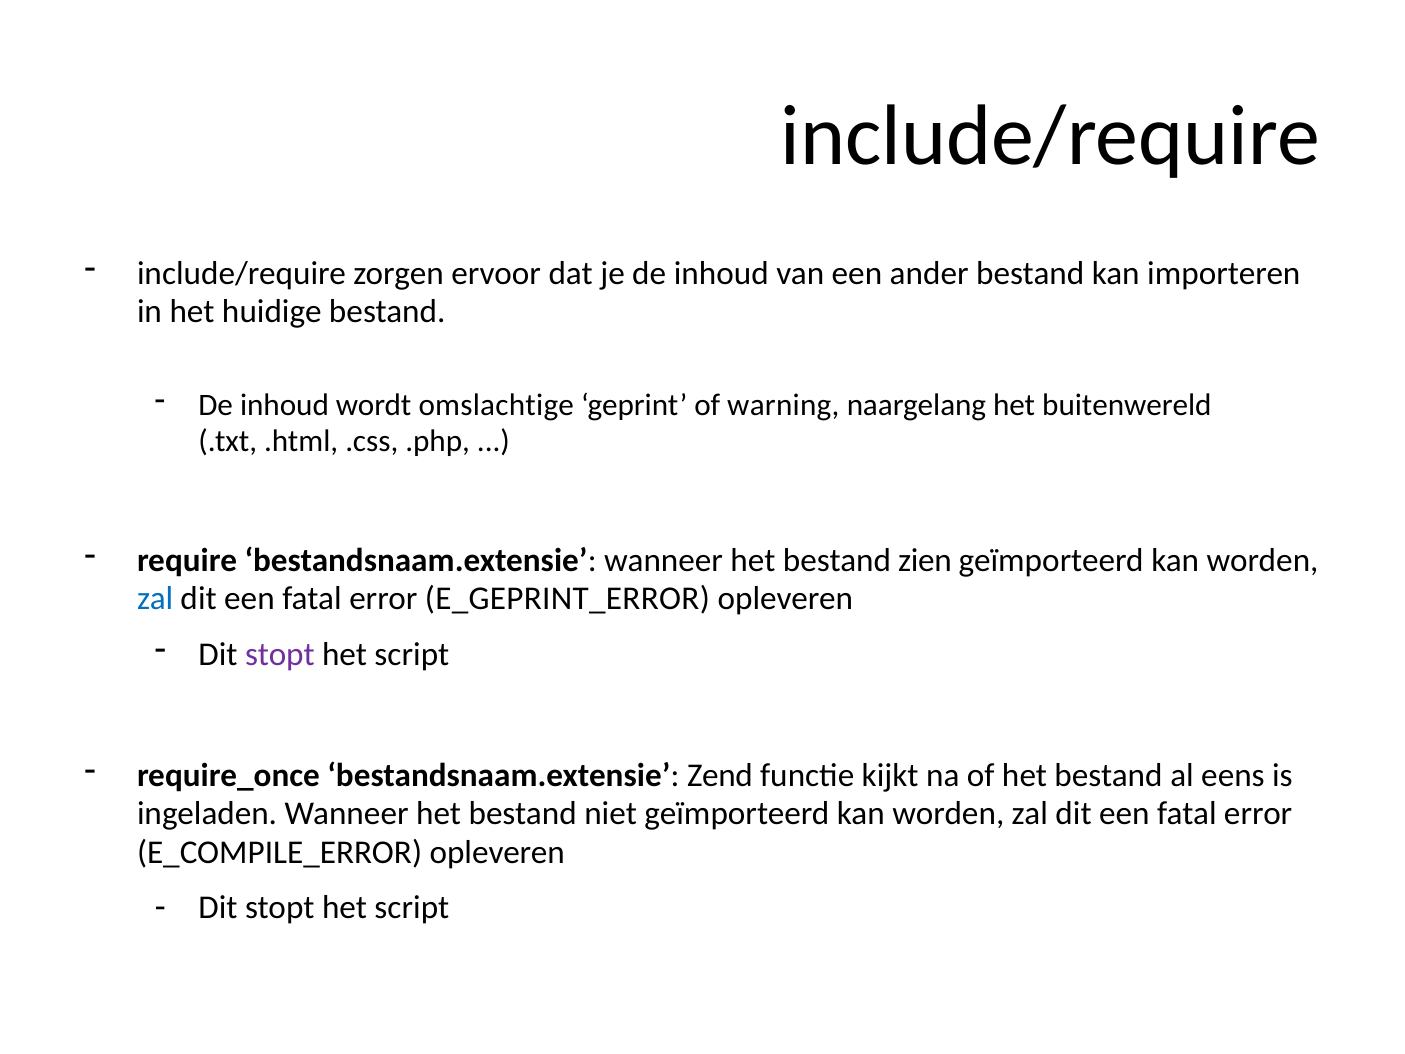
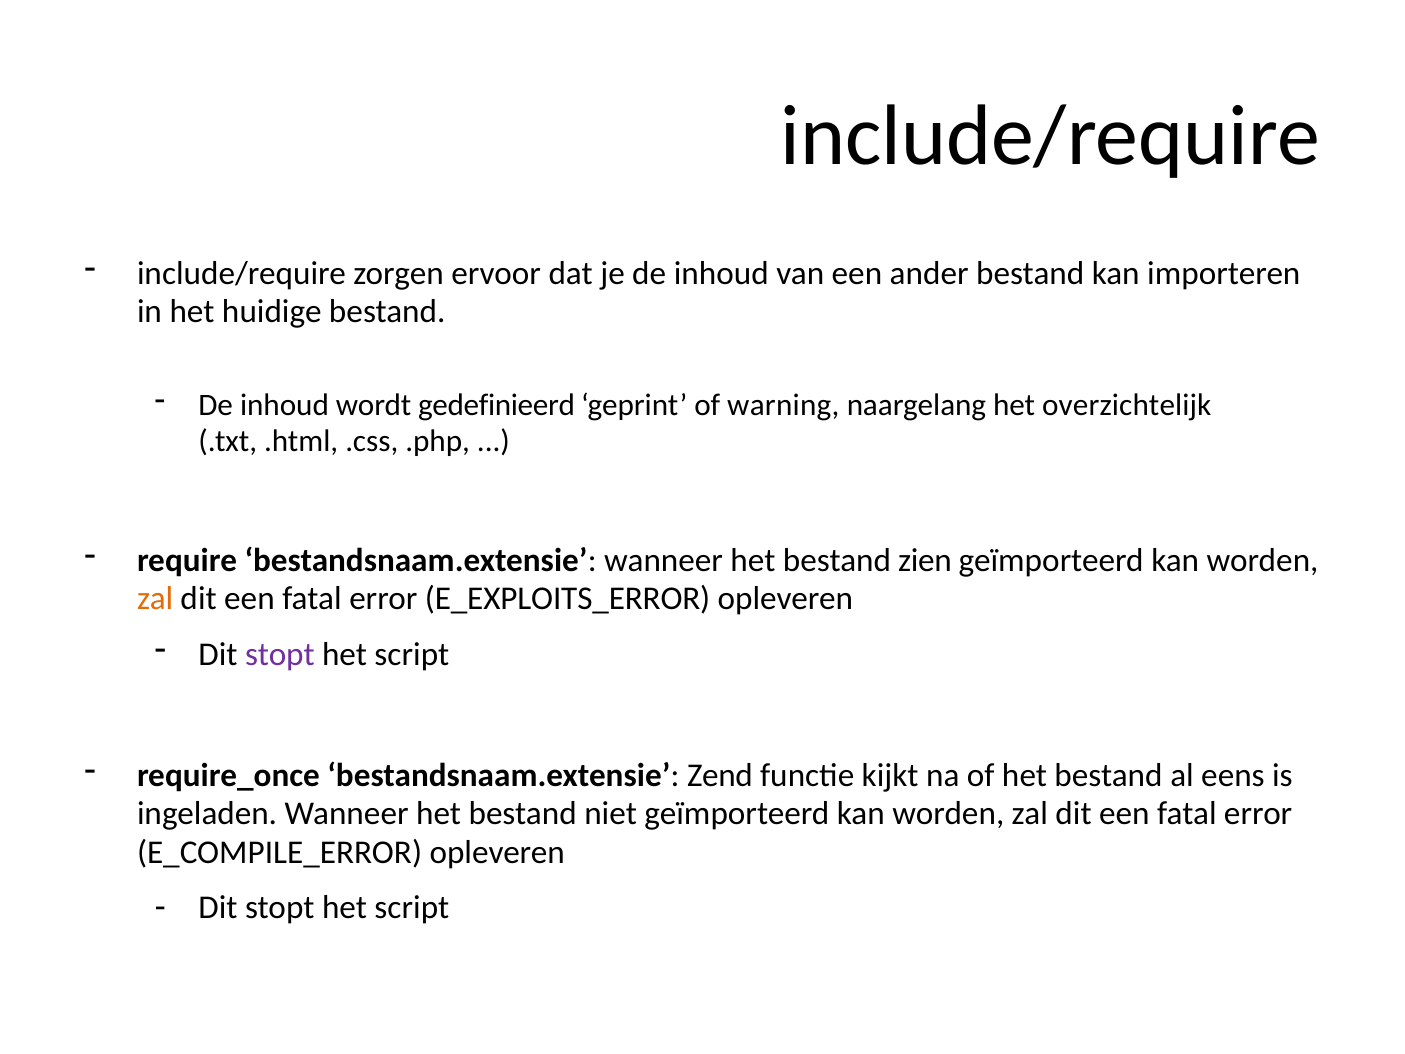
omslachtige: omslachtige -> gedefinieerd
buitenwereld: buitenwereld -> overzichtelijk
zal at (155, 599) colour: blue -> orange
E_GEPRINT_ERROR: E_GEPRINT_ERROR -> E_EXPLOITS_ERROR
